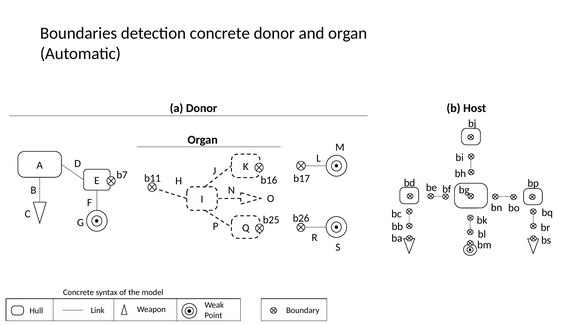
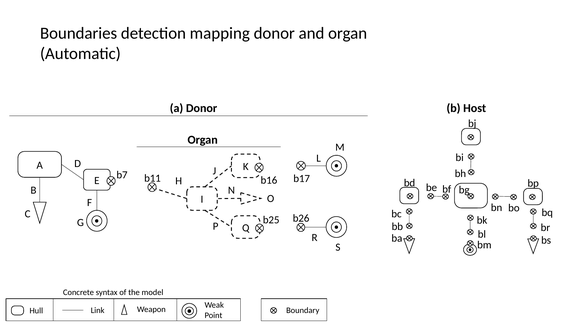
detection concrete: concrete -> mapping
